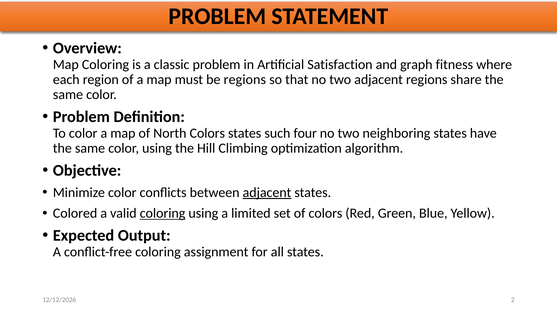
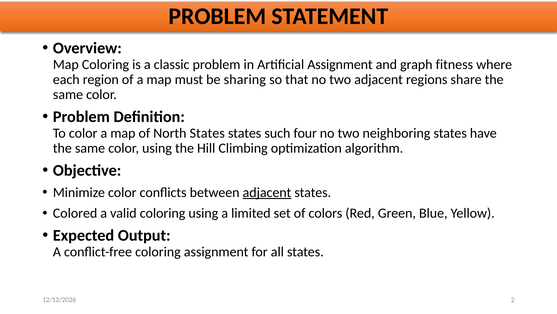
Artificial Satisfaction: Satisfaction -> Assignment
be regions: regions -> sharing
North Colors: Colors -> States
coloring at (163, 213) underline: present -> none
